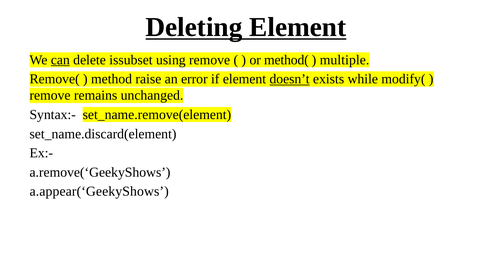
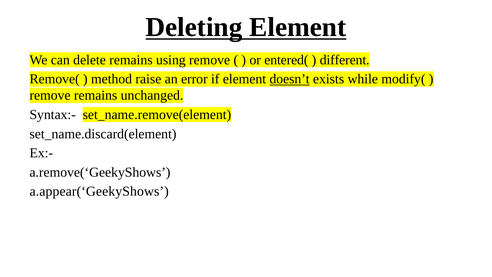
can underline: present -> none
delete issubset: issubset -> remains
method(: method( -> entered(
multiple: multiple -> different
